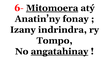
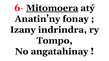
angatahinay underline: present -> none
